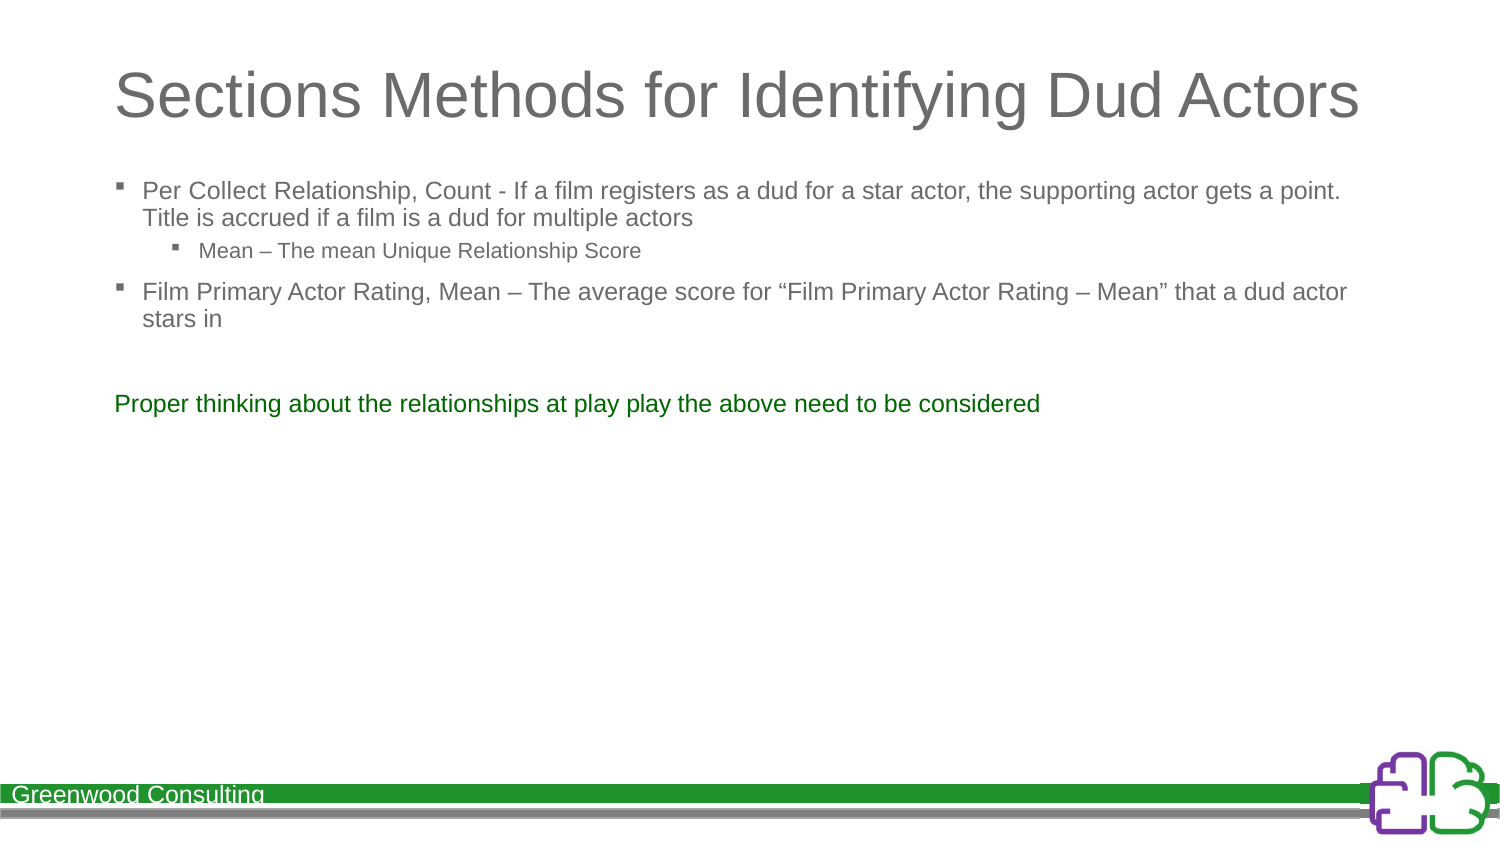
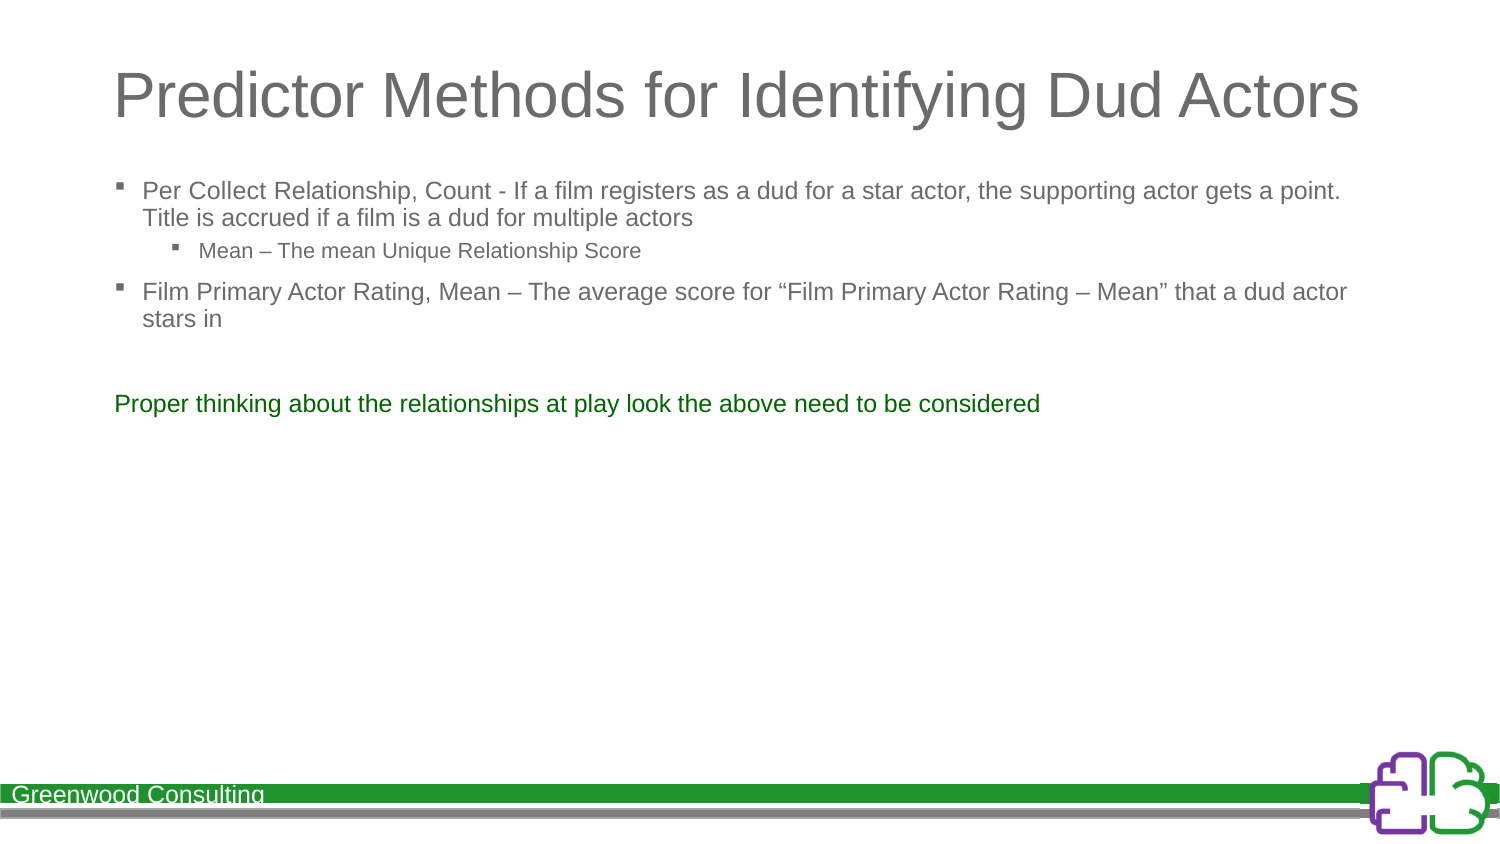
Sections: Sections -> Predictor
play play: play -> look
